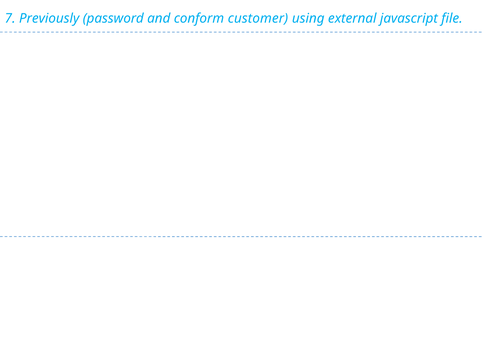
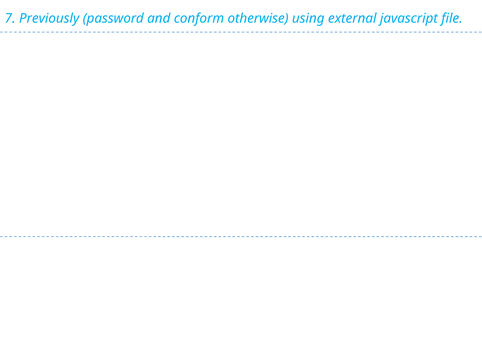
customer: customer -> otherwise
